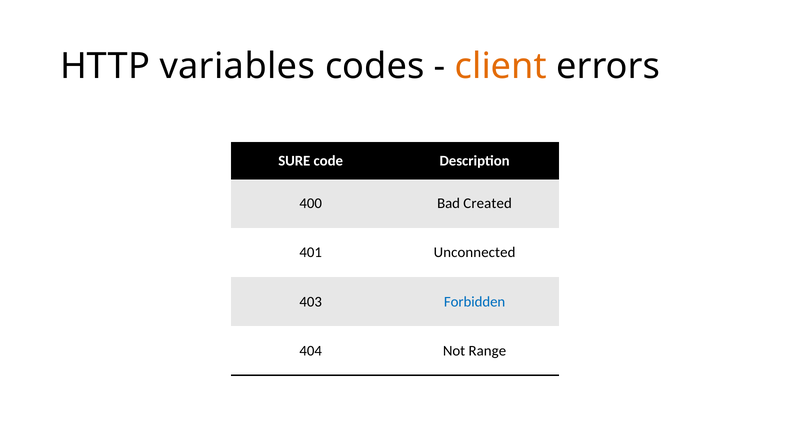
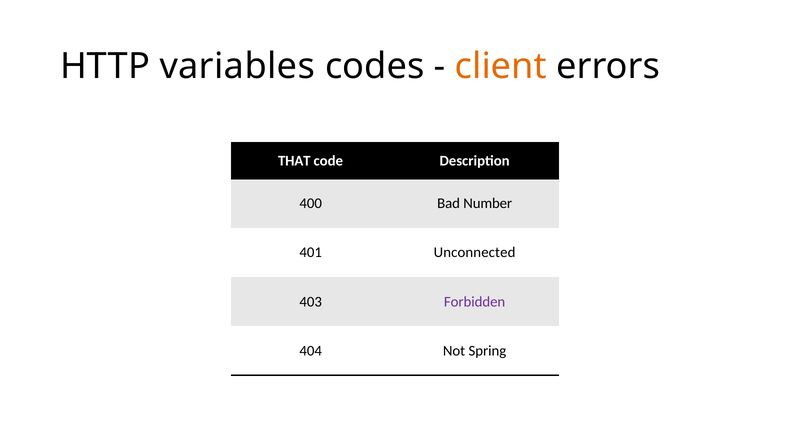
SURE: SURE -> THAT
Created: Created -> Number
Forbidden colour: blue -> purple
Range: Range -> Spring
